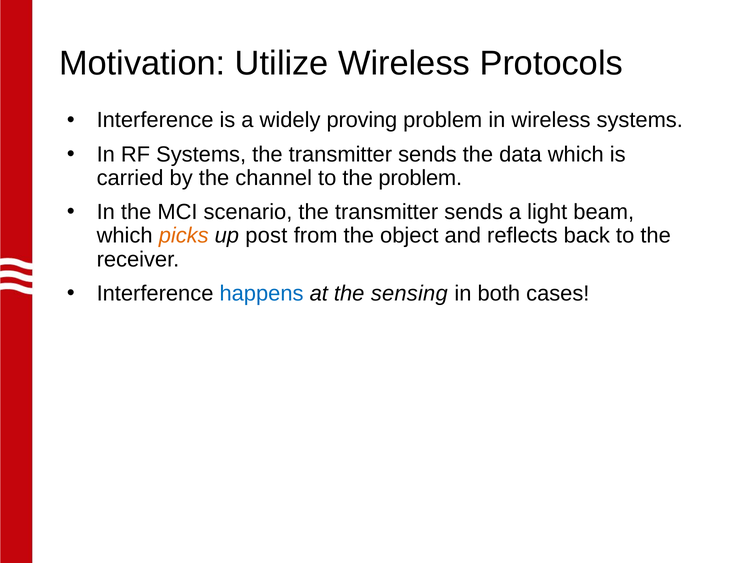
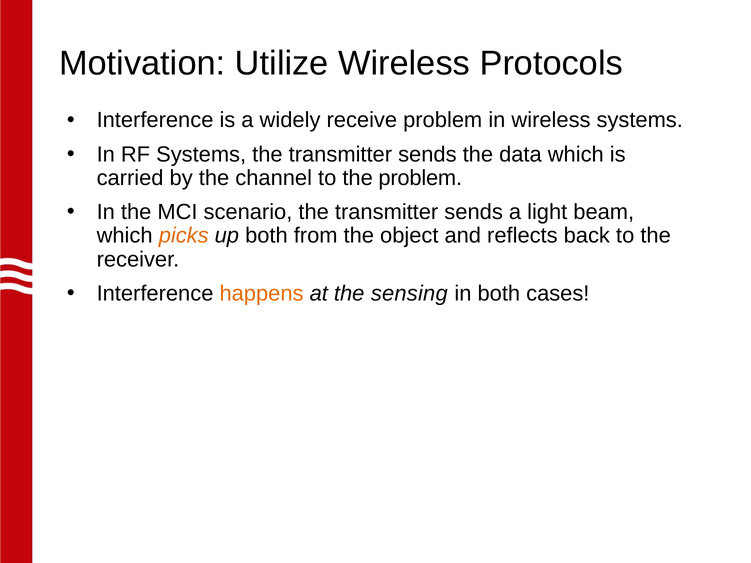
proving: proving -> receive
up post: post -> both
happens colour: blue -> orange
